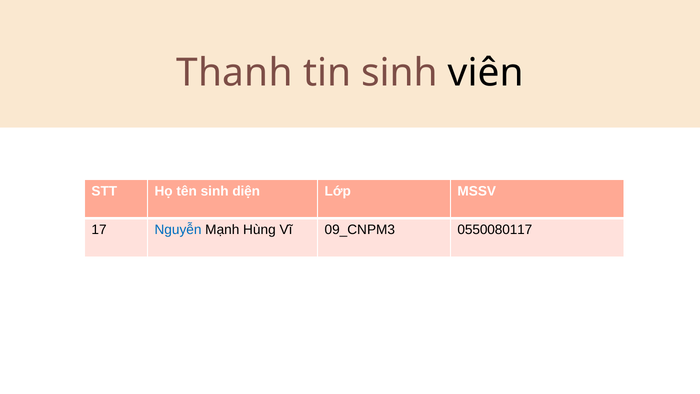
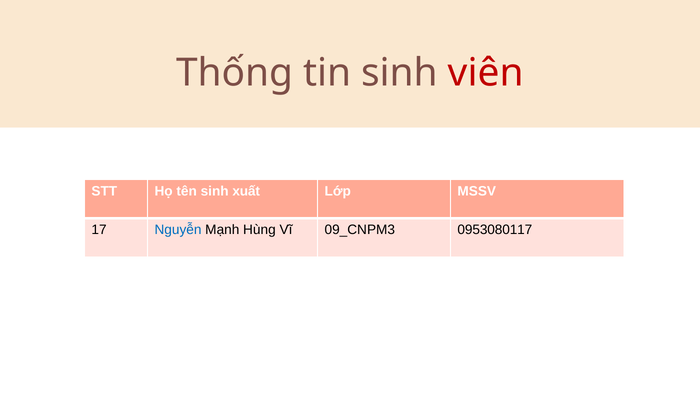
Thanh: Thanh -> Thống
viên colour: black -> red
diện: diện -> xuất
0550080117: 0550080117 -> 0953080117
